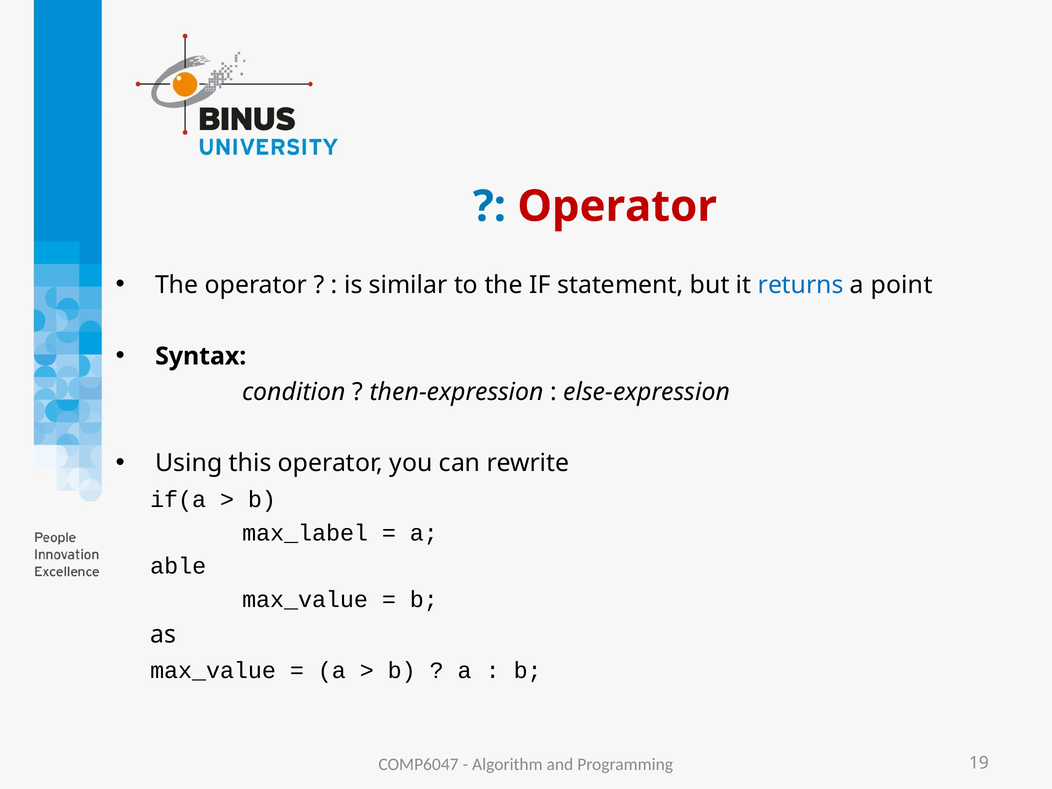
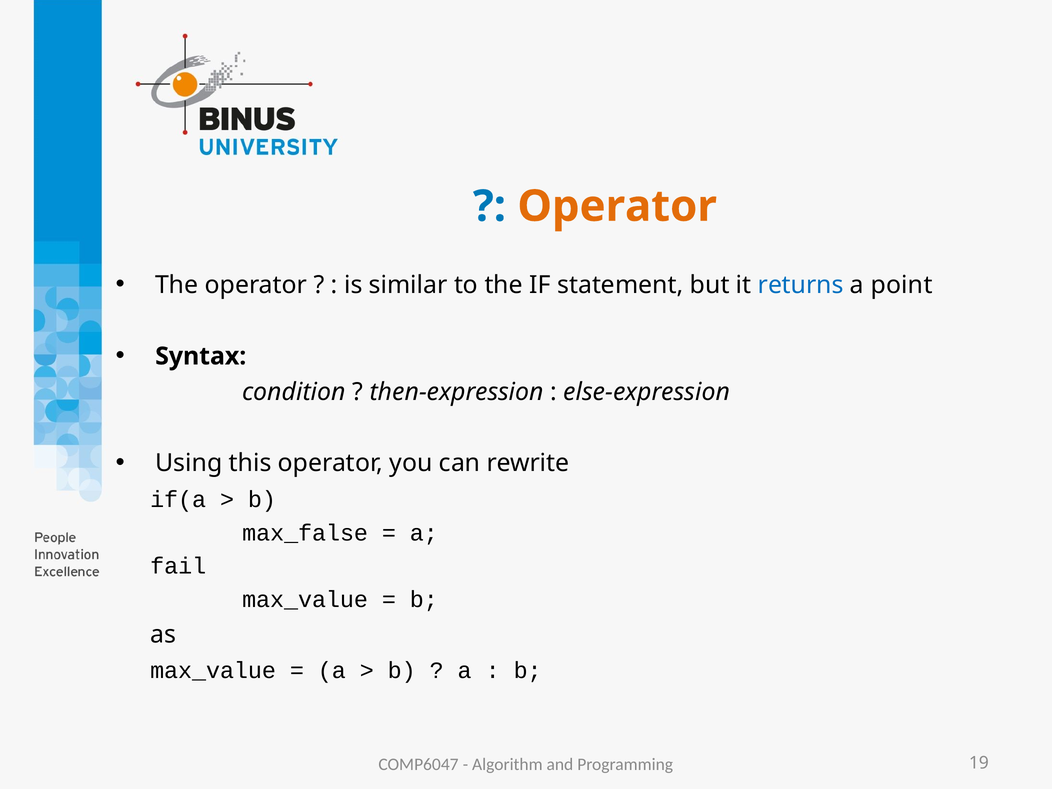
Operator at (617, 206) colour: red -> orange
max_label: max_label -> max_false
able: able -> fail
